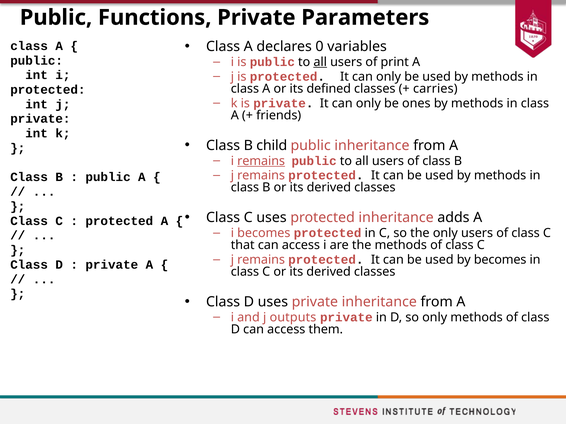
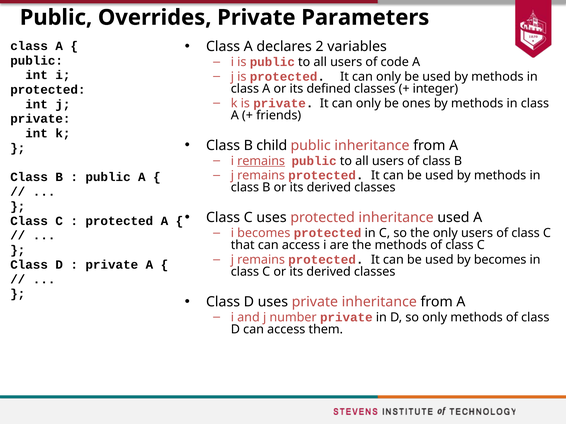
Functions: Functions -> Overrides
0: 0 -> 2
all at (320, 62) underline: present -> none
print: print -> code
carries: carries -> integer
inheritance adds: adds -> used
outputs: outputs -> number
